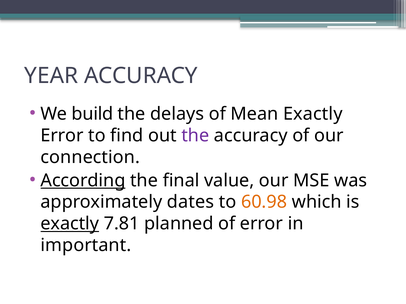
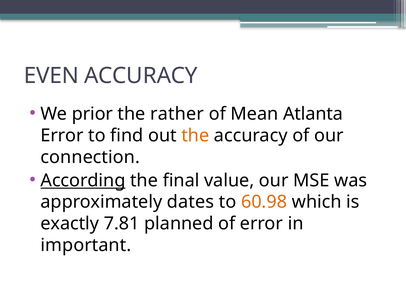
YEAR: YEAR -> EVEN
build: build -> prior
delays: delays -> rather
Mean Exactly: Exactly -> Atlanta
the at (195, 136) colour: purple -> orange
exactly at (70, 224) underline: present -> none
